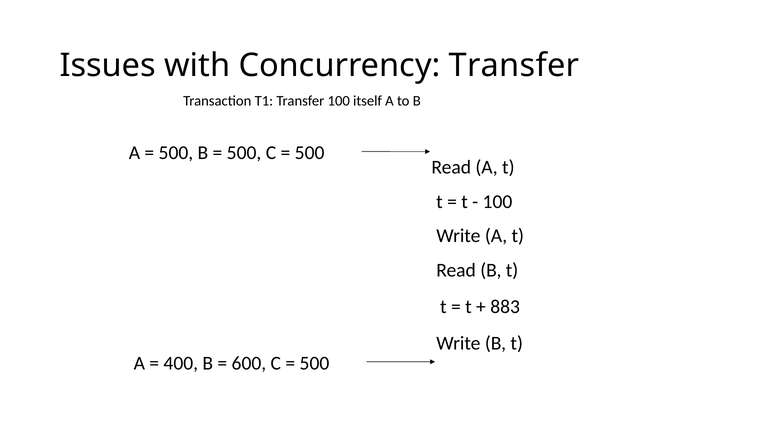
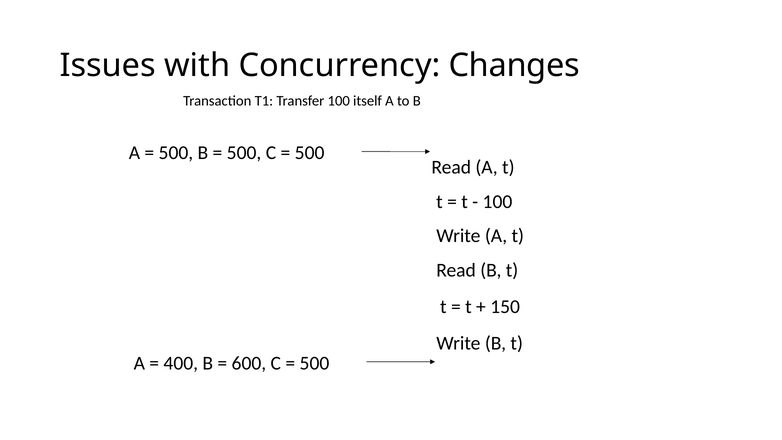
Concurrency Transfer: Transfer -> Changes
883: 883 -> 150
